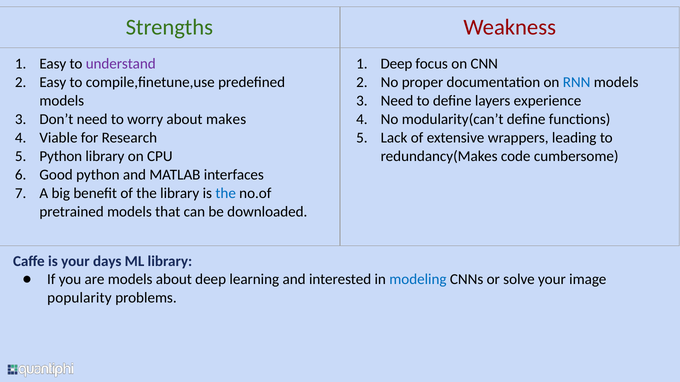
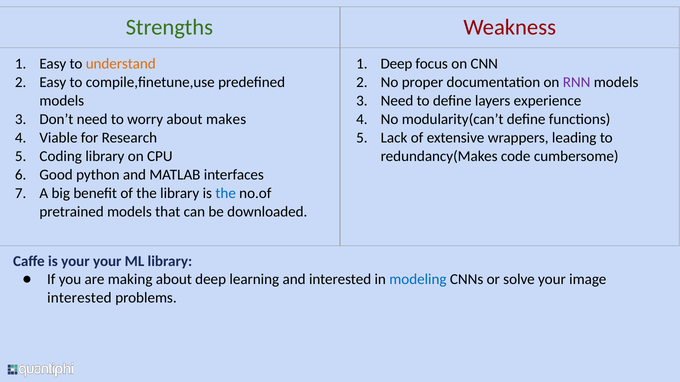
understand colour: purple -> orange
RNN colour: blue -> purple
Python at (61, 156): Python -> Coding
your days: days -> your
are models: models -> making
popularity at (79, 298): popularity -> interested
